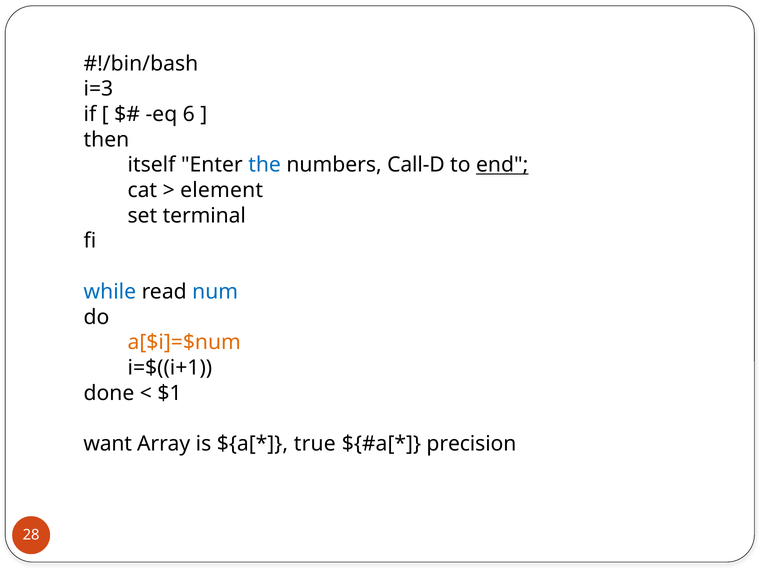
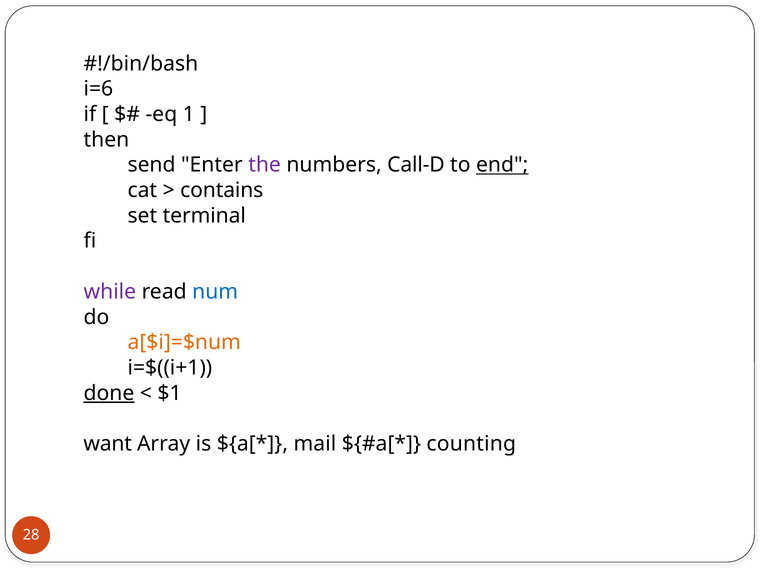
i=3: i=3 -> i=6
6: 6 -> 1
itself: itself -> send
the colour: blue -> purple
element: element -> contains
while colour: blue -> purple
done underline: none -> present
true: true -> mail
precision: precision -> counting
